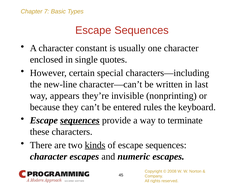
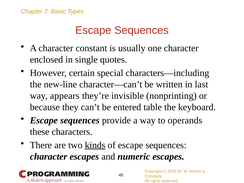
rules: rules -> table
sequences at (80, 120) underline: present -> none
terminate: terminate -> operands
